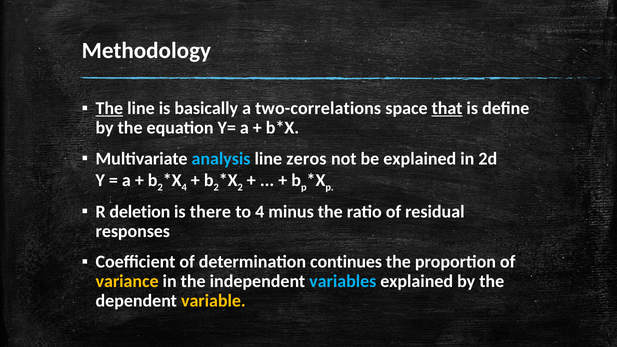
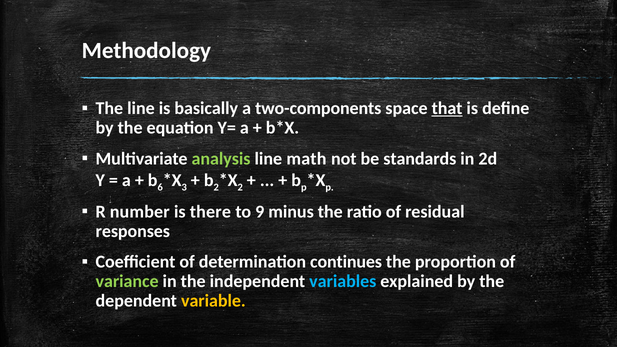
The at (109, 108) underline: present -> none
two-correlations: two-correlations -> two-components
analysis colour: light blue -> light green
zeros: zeros -> math
be explained: explained -> standards
2 at (160, 187): 2 -> 6
4 at (184, 187): 4 -> 3
deletion: deletion -> number
to 4: 4 -> 9
variance colour: yellow -> light green
